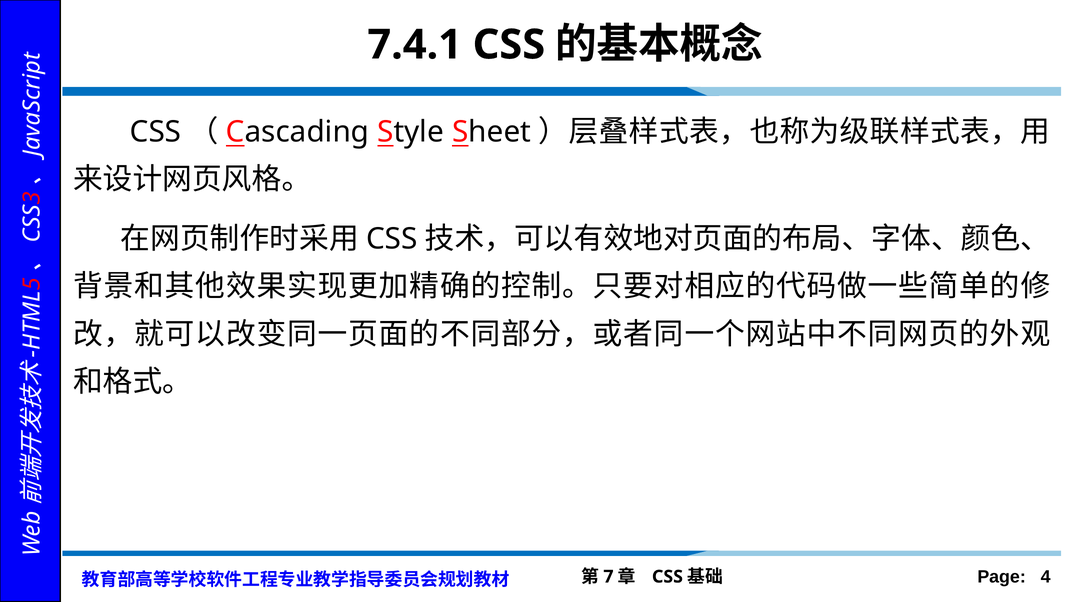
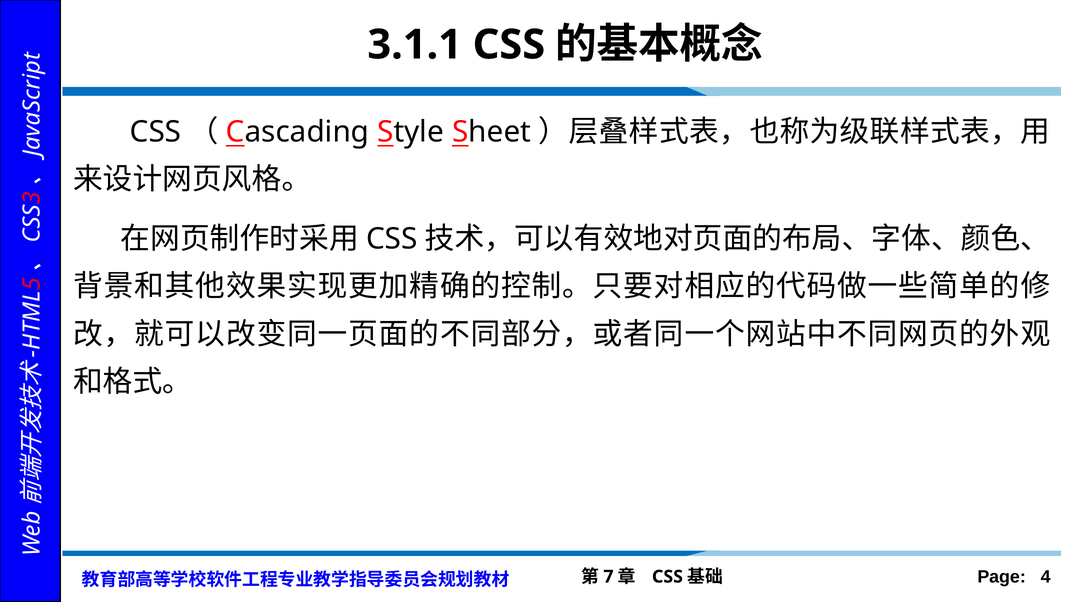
7.4.1: 7.4.1 -> 3.1.1
